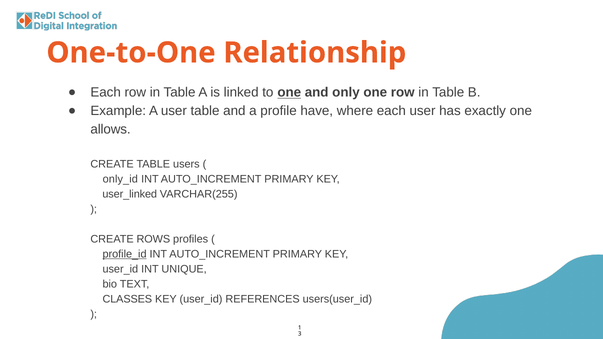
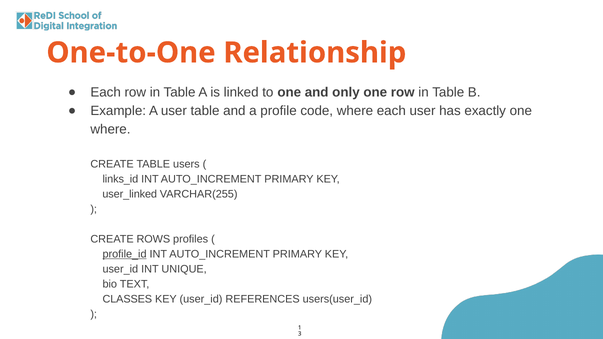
one at (289, 92) underline: present -> none
have: have -> code
allows at (111, 129): allows -> where
only_id: only_id -> links_id
